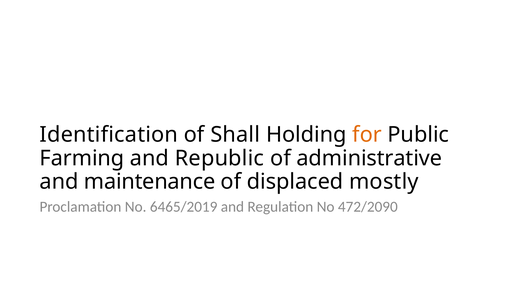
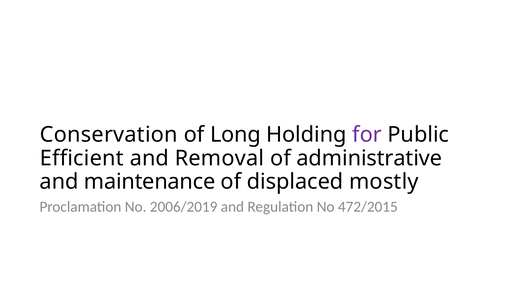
Identification: Identification -> Conservation
Shall: Shall -> Long
for colour: orange -> purple
Farming: Farming -> Efficient
Republic: Republic -> Removal
6465/2019: 6465/2019 -> 2006/2019
472/2090: 472/2090 -> 472/2015
